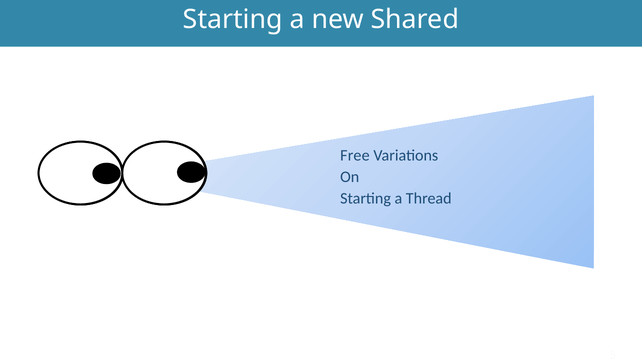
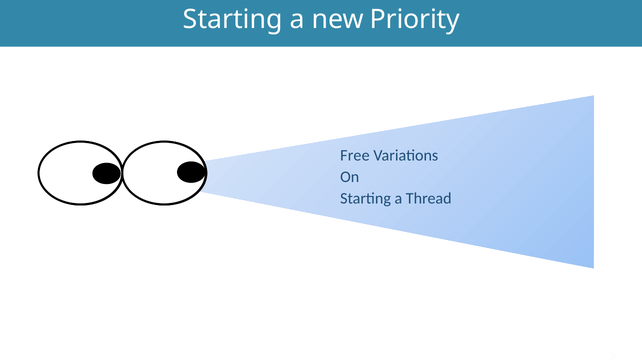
Shared: Shared -> Priority
